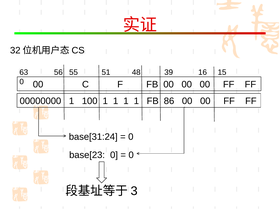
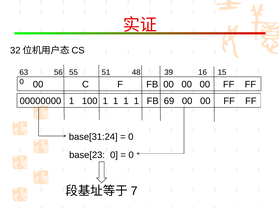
86: 86 -> 69
3: 3 -> 7
